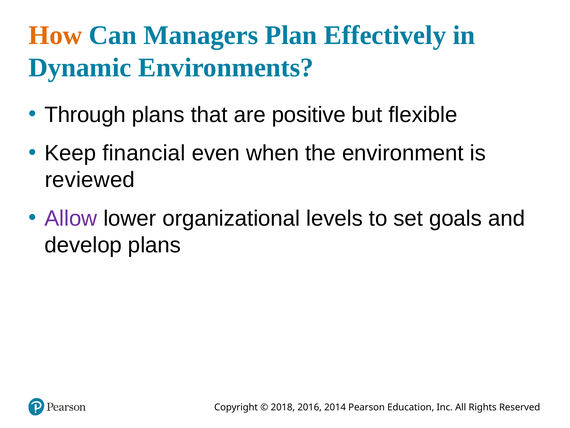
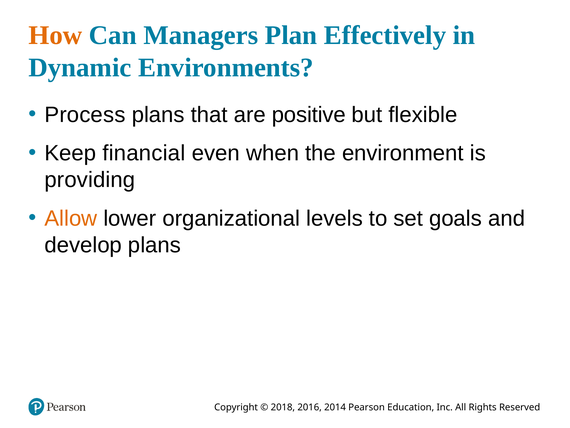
Through: Through -> Process
reviewed: reviewed -> providing
Allow colour: purple -> orange
